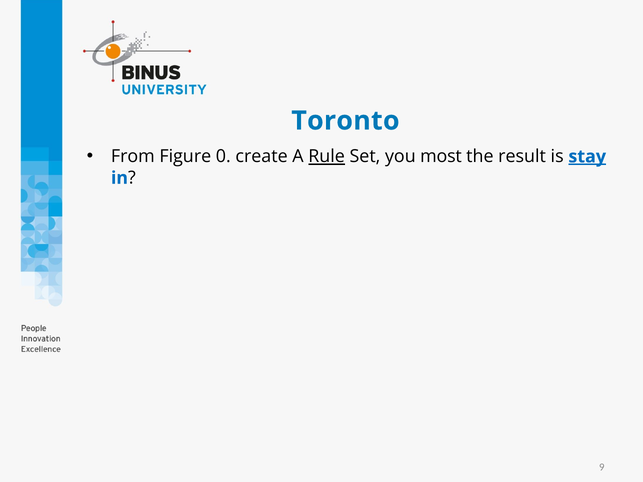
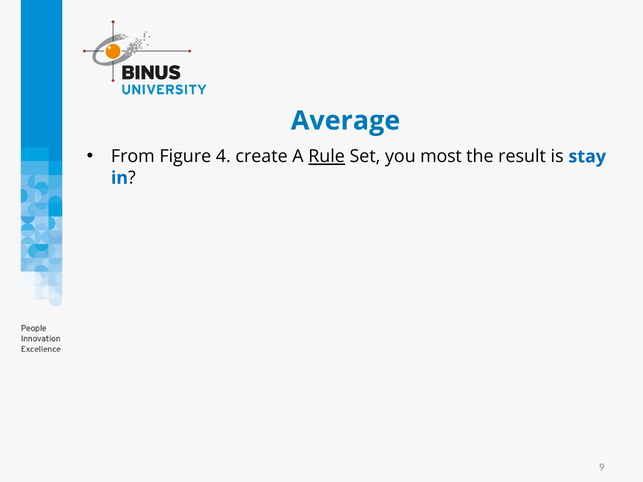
Toronto: Toronto -> Average
0: 0 -> 4
stay underline: present -> none
